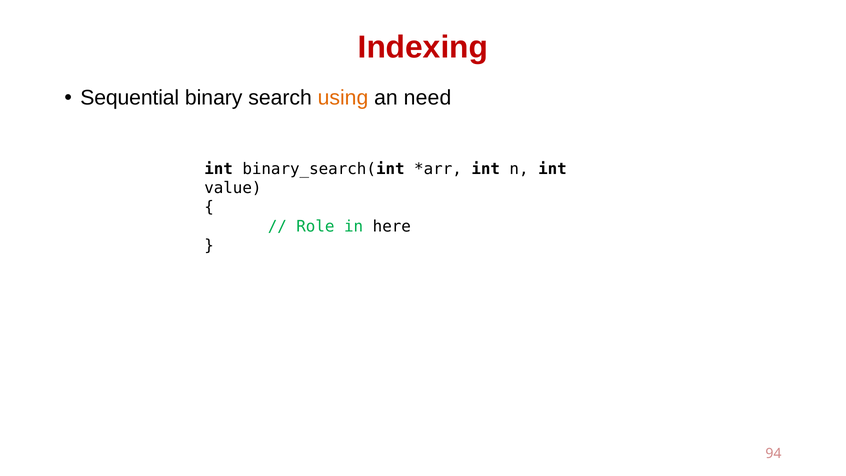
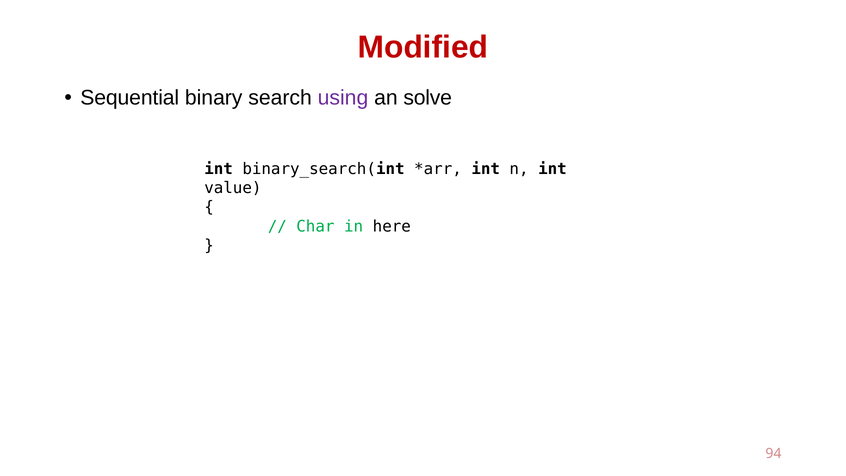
Indexing: Indexing -> Modified
using colour: orange -> purple
need: need -> solve
Role: Role -> Char
